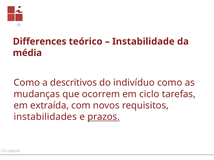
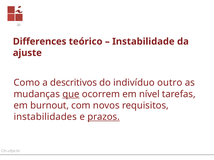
média: média -> ajuste
indivíduo como: como -> outro
que underline: none -> present
ciclo: ciclo -> nível
extraída: extraída -> burnout
